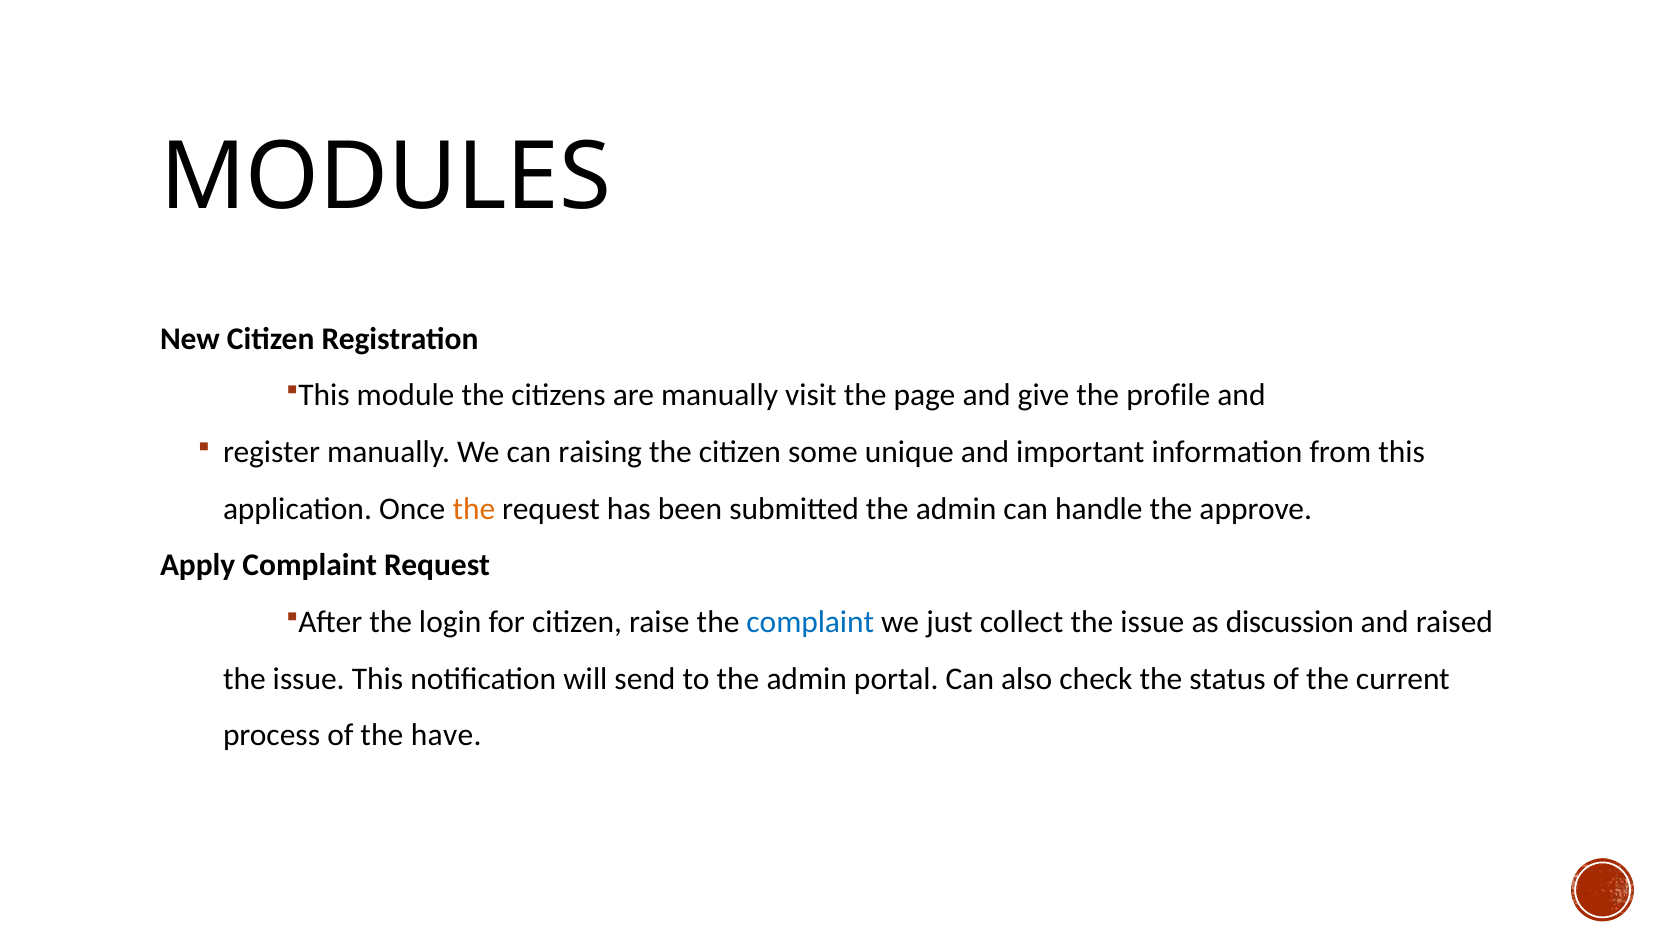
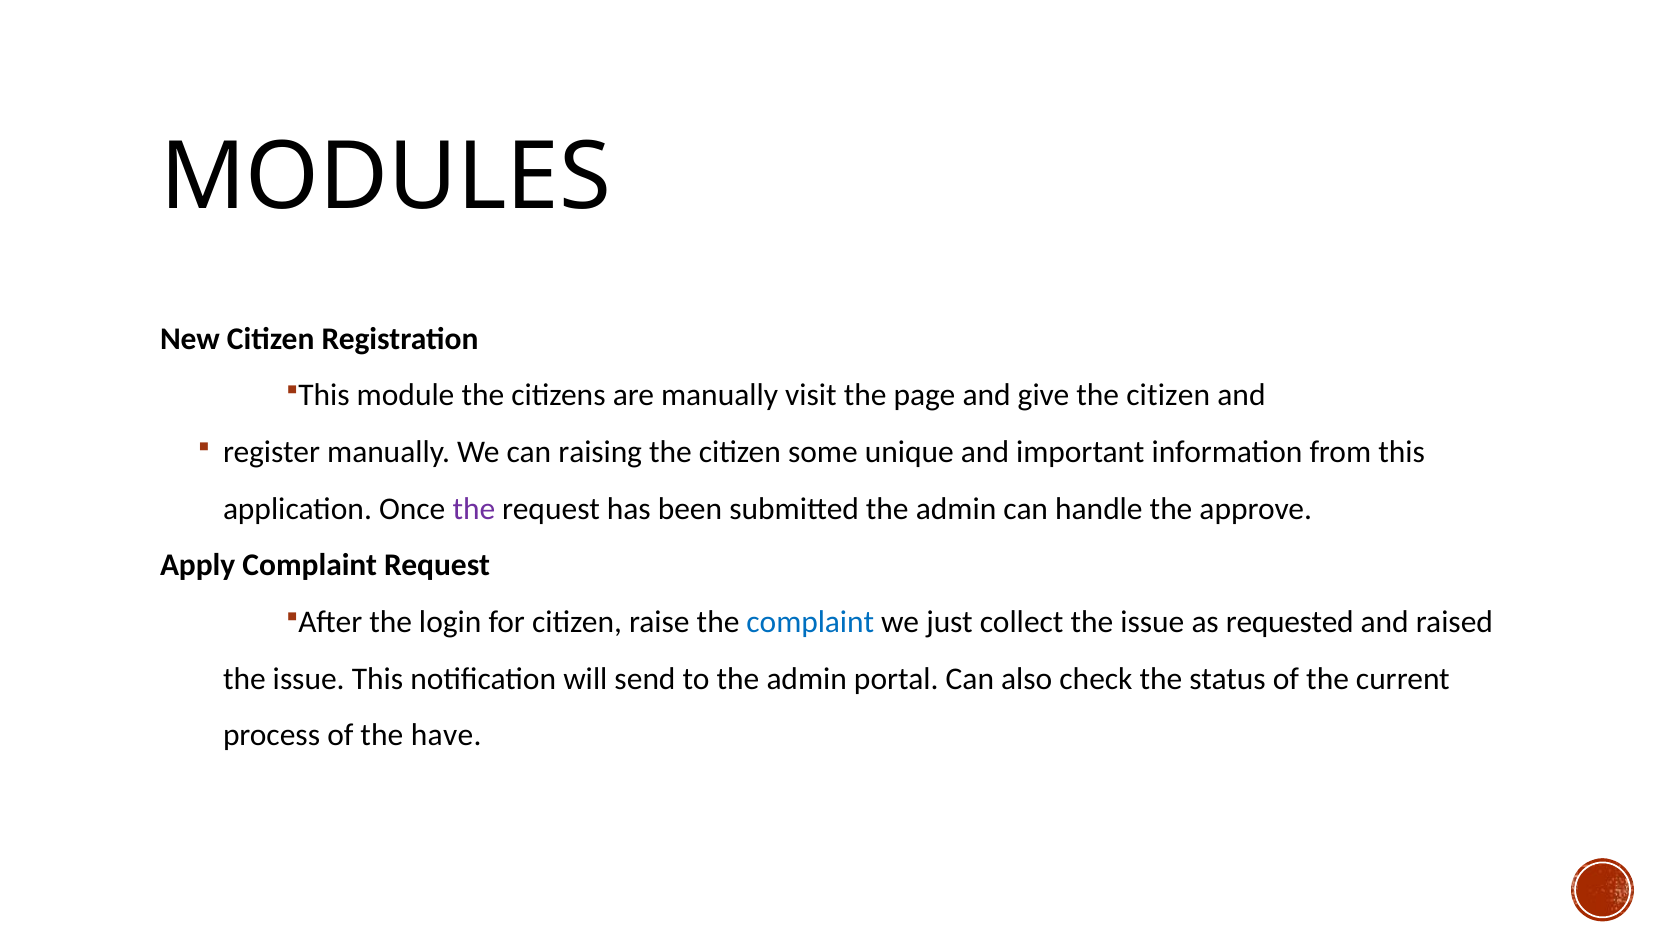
give the profile: profile -> citizen
the at (474, 509) colour: orange -> purple
discussion: discussion -> requested
